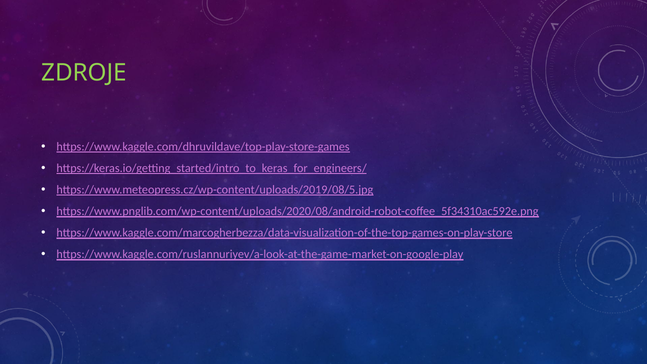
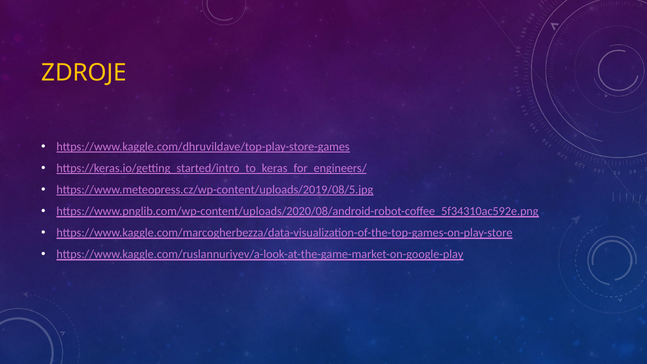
ZDROJE colour: light green -> yellow
